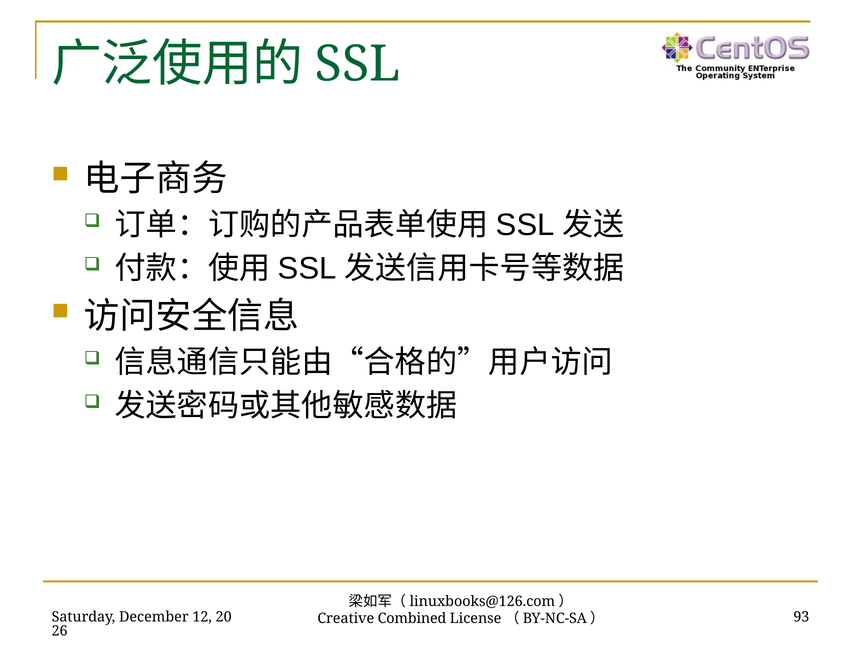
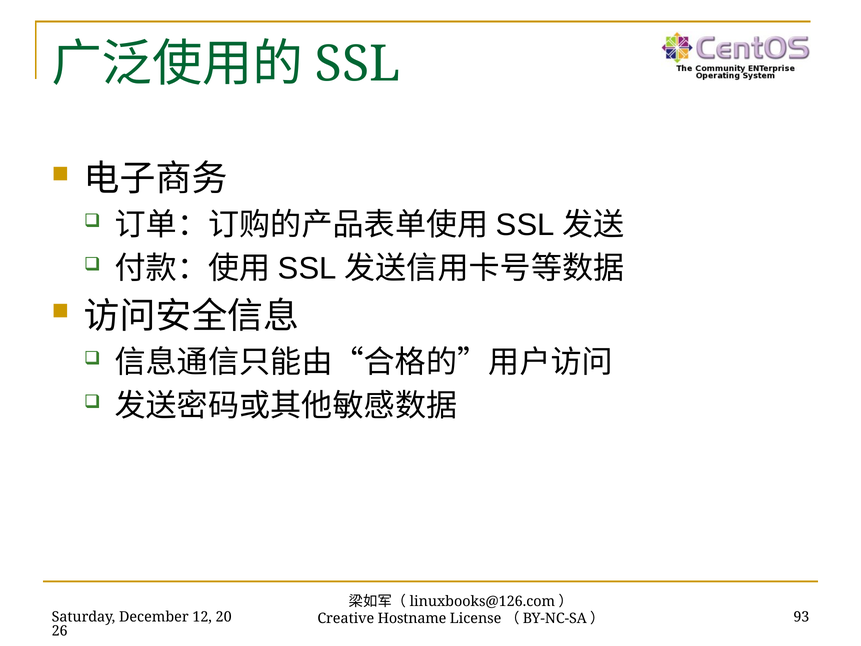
Combined: Combined -> Hostname
